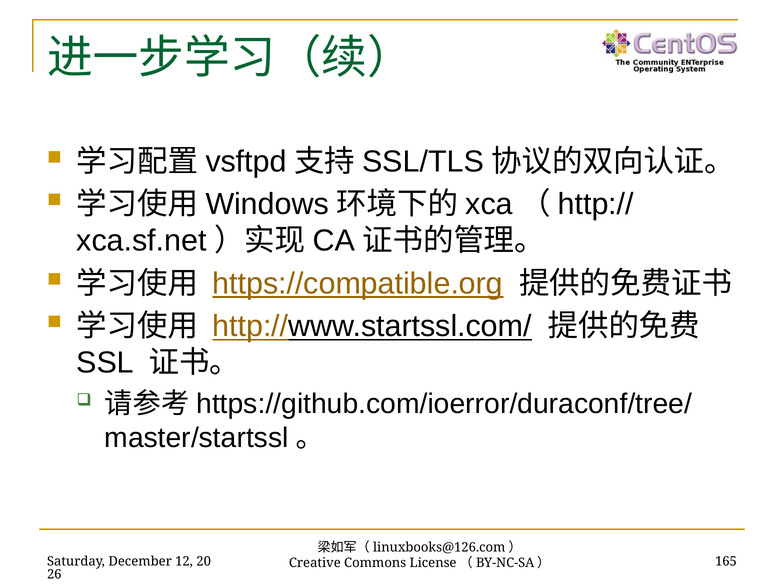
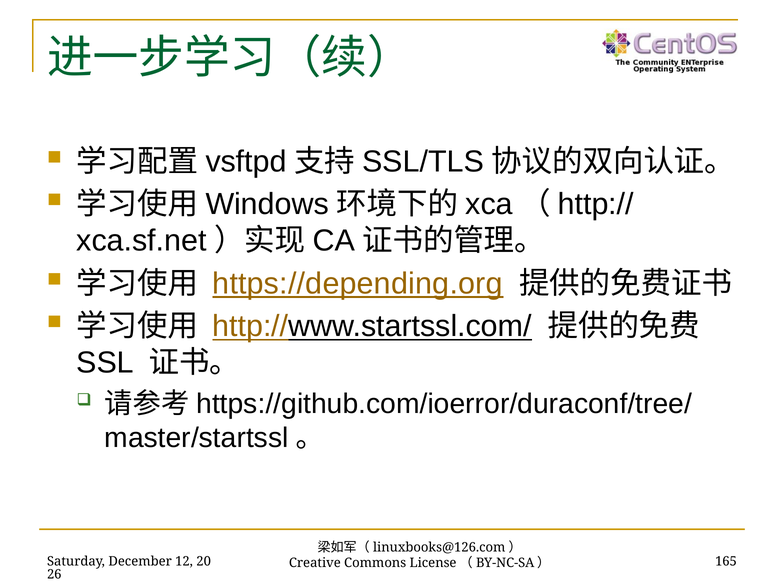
https://compatible.org: https://compatible.org -> https://depending.org
